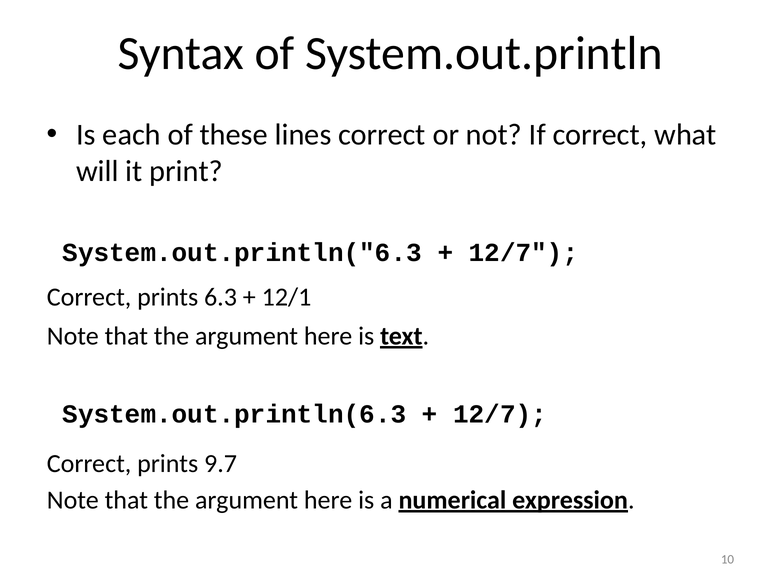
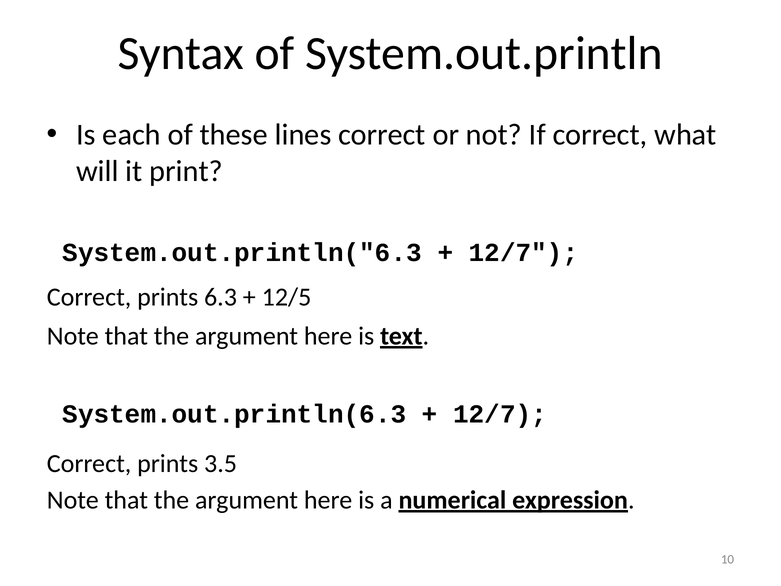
12/1: 12/1 -> 12/5
9.7: 9.7 -> 3.5
